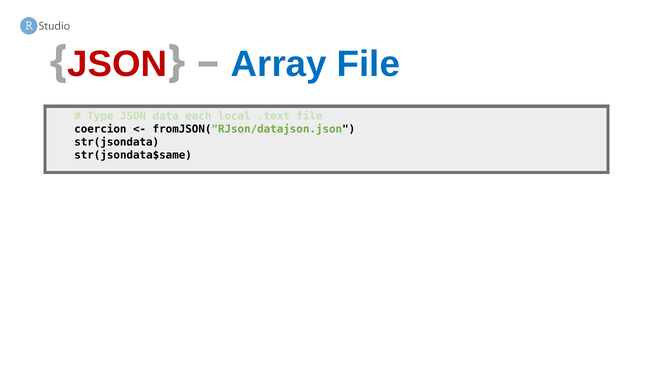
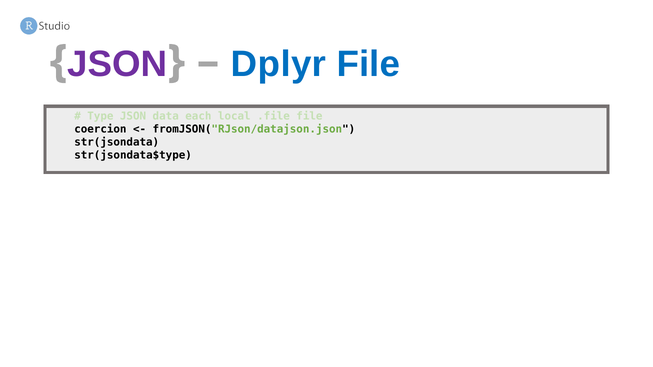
JSON at (117, 64) colour: red -> purple
Array: Array -> Dplyr
.text: .text -> .file
str(jsondata$same: str(jsondata$same -> str(jsondata$type
